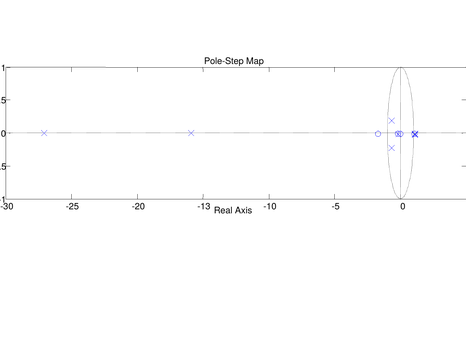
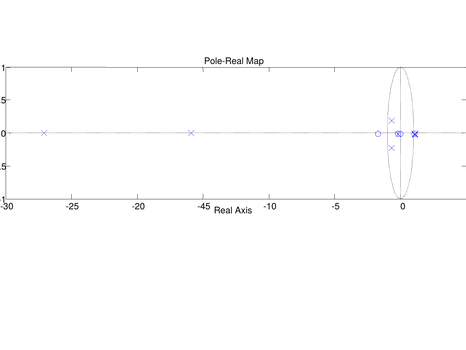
Pole-Step: Pole-Step -> Pole-Real
-13: -13 -> -45
